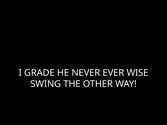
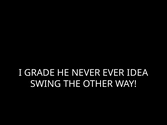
WISE: WISE -> IDEA
